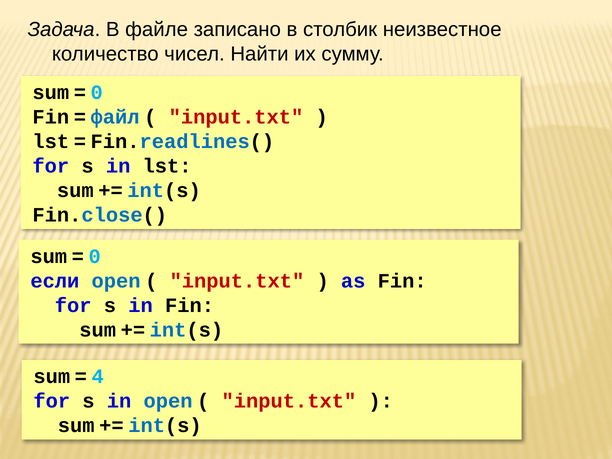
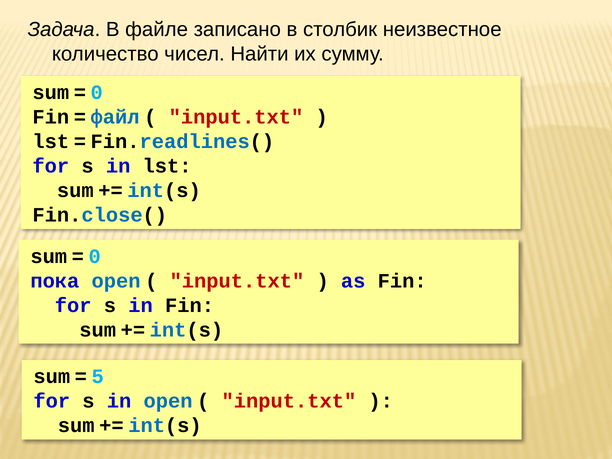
если: если -> пока
4: 4 -> 5
